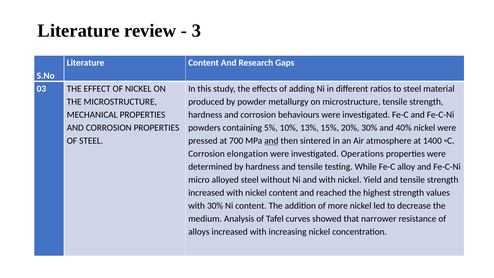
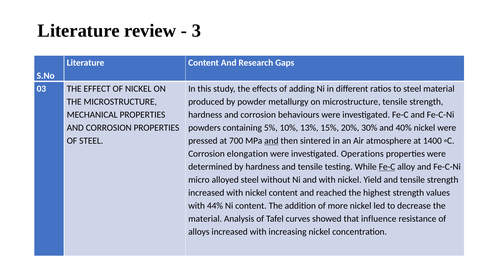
Fe-C at (387, 167) underline: none -> present
with 30%: 30% -> 44%
medium at (205, 219): medium -> material
narrower: narrower -> influence
